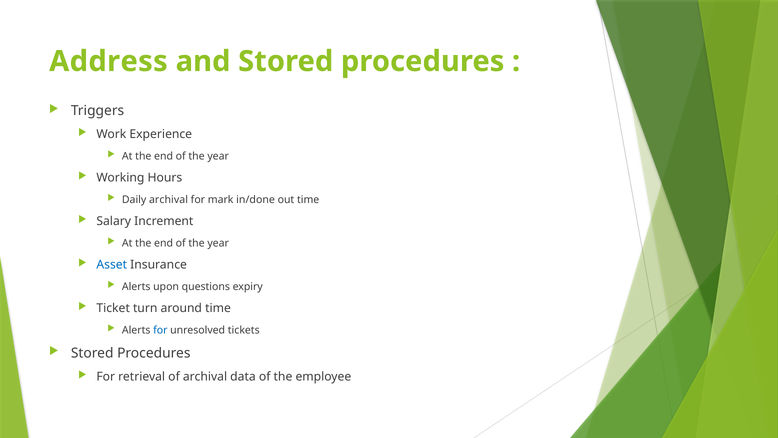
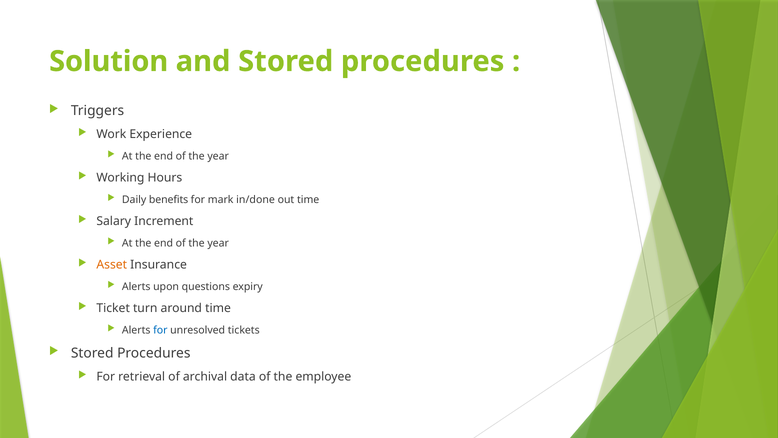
Address: Address -> Solution
Daily archival: archival -> benefits
Asset colour: blue -> orange
